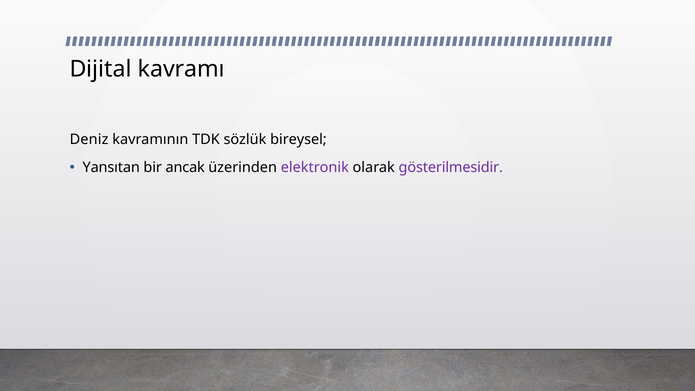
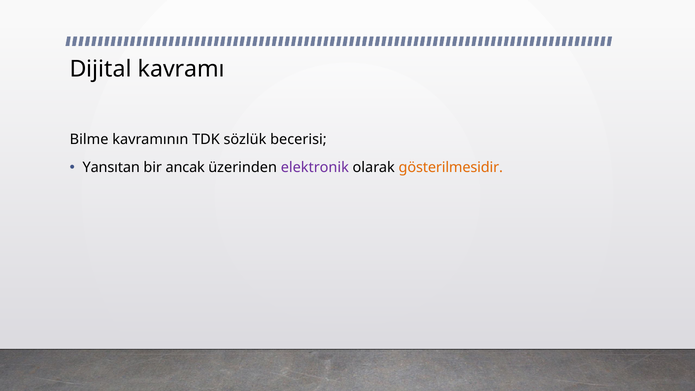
Deniz: Deniz -> Bilme
bireysel: bireysel -> becerisi
gösterilmesidir colour: purple -> orange
